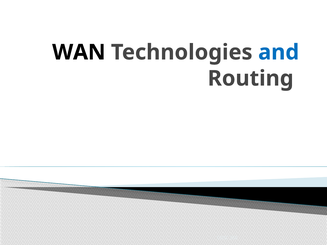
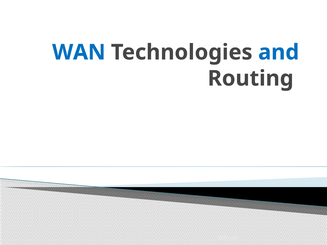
WAN colour: black -> blue
